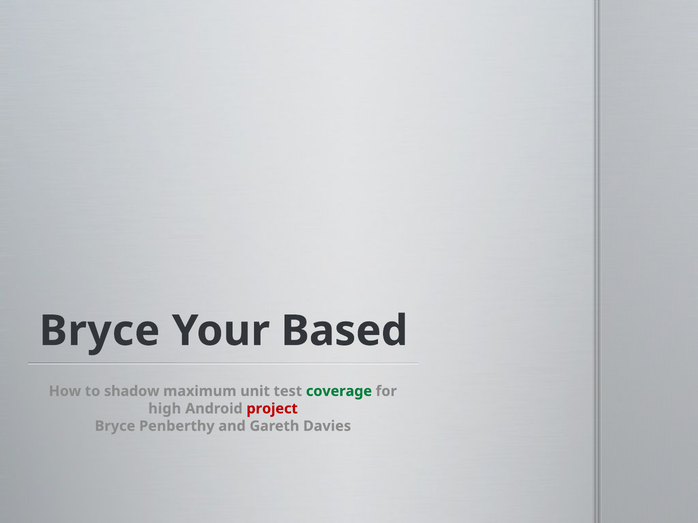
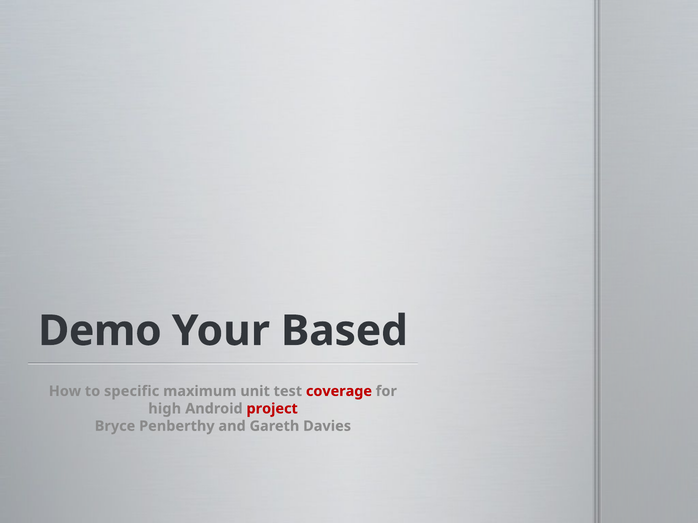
Bryce at (100, 331): Bryce -> Demo
shadow: shadow -> specific
coverage colour: green -> red
